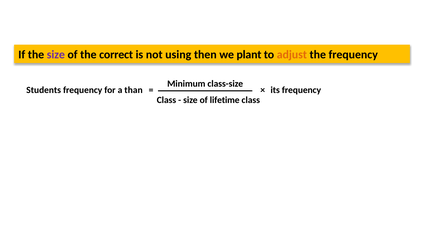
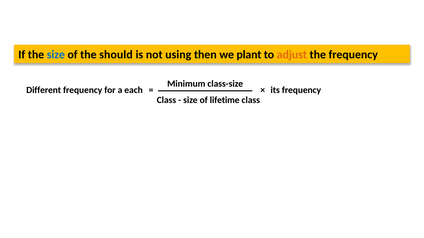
size at (56, 55) colour: purple -> blue
correct: correct -> should
Students: Students -> Different
than: than -> each
